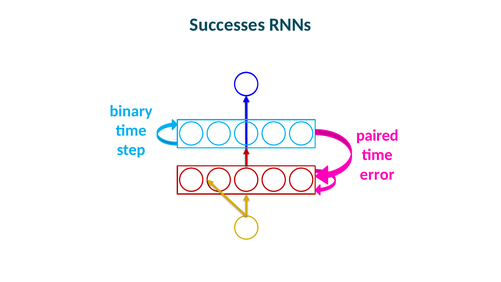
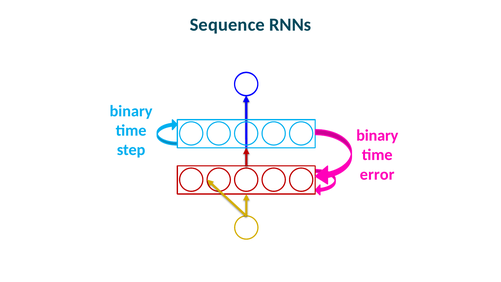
Successes: Successes -> Sequence
paired at (377, 135): paired -> binary
